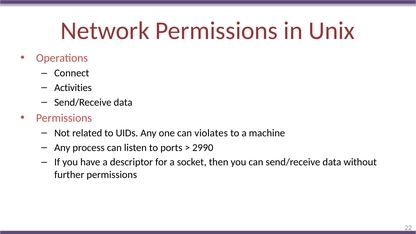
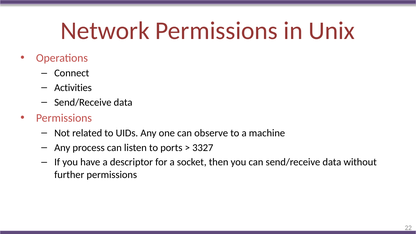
violates: violates -> observe
2990: 2990 -> 3327
